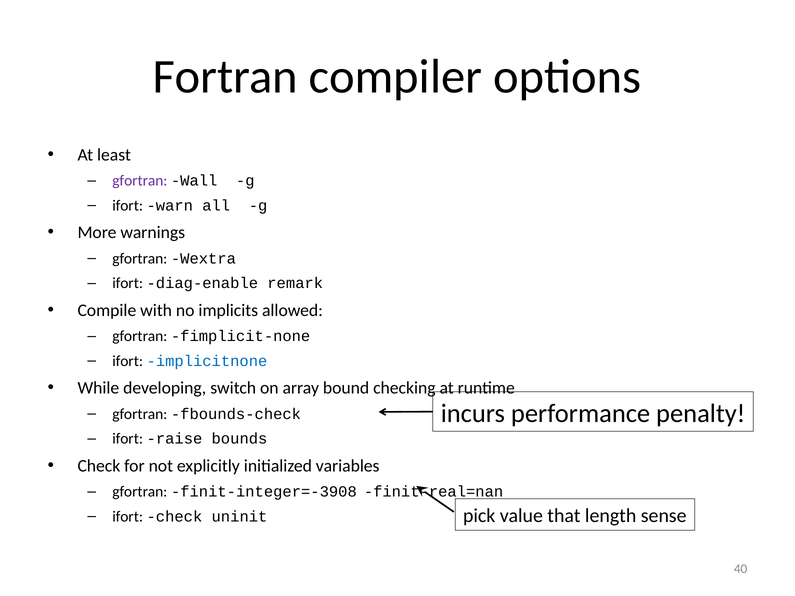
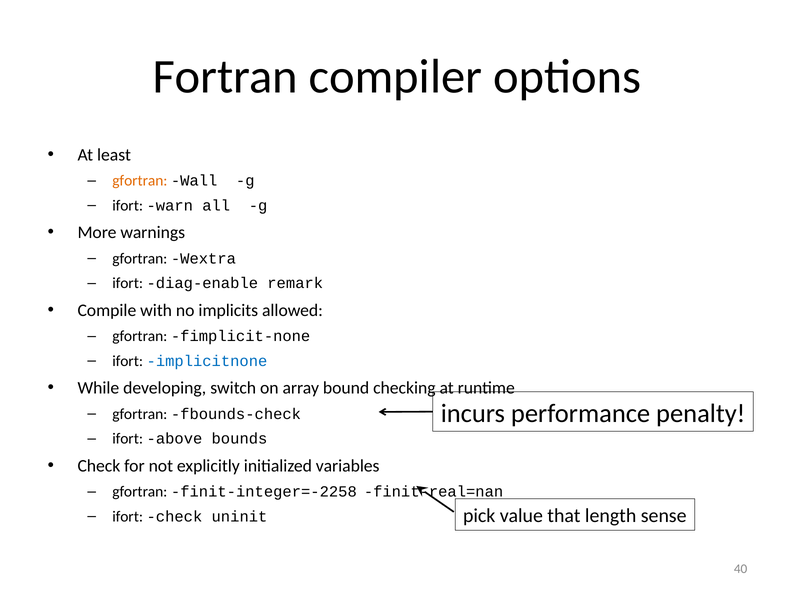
gfortran at (140, 181) colour: purple -> orange
raise: raise -> above
finit-integer=-3908: finit-integer=-3908 -> finit-integer=-2258
